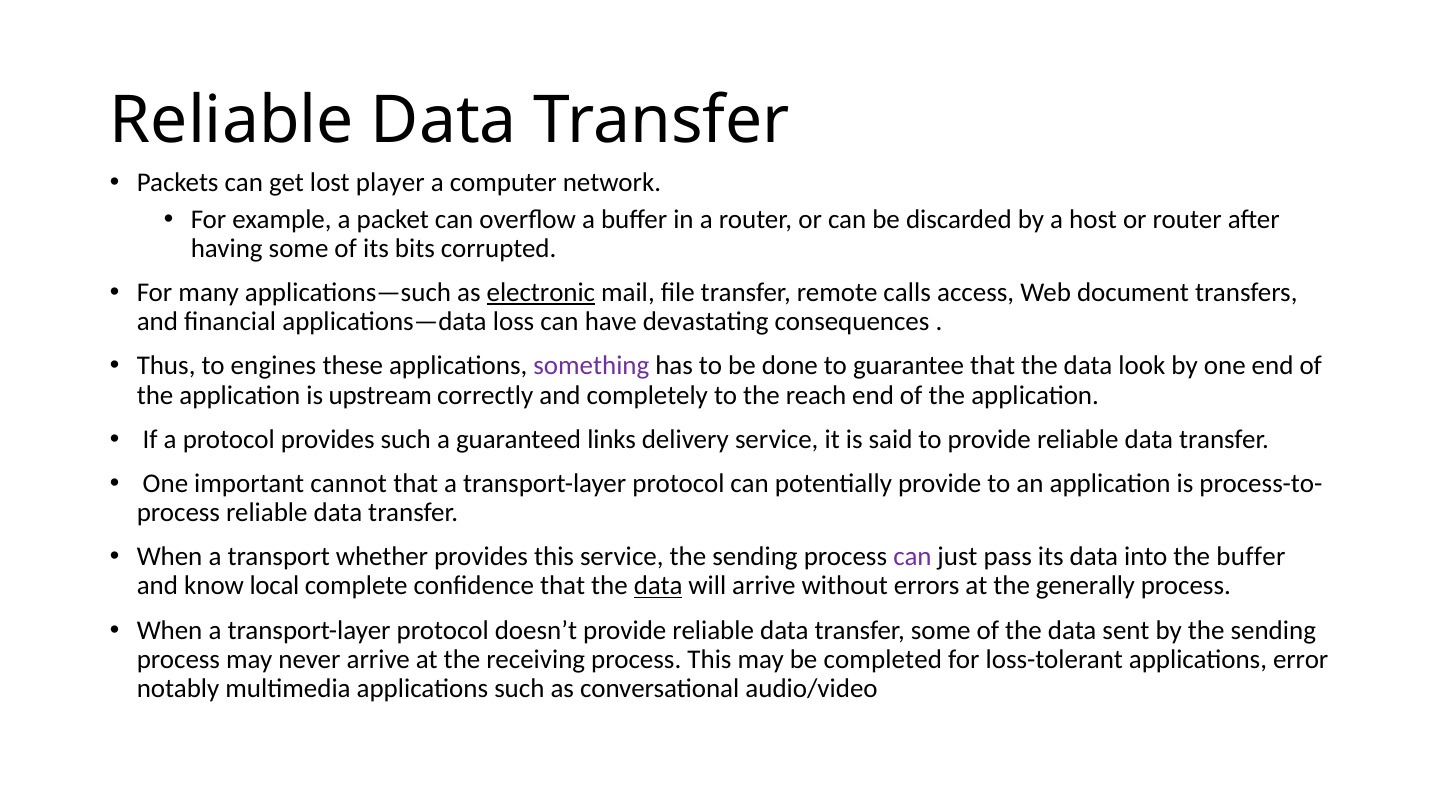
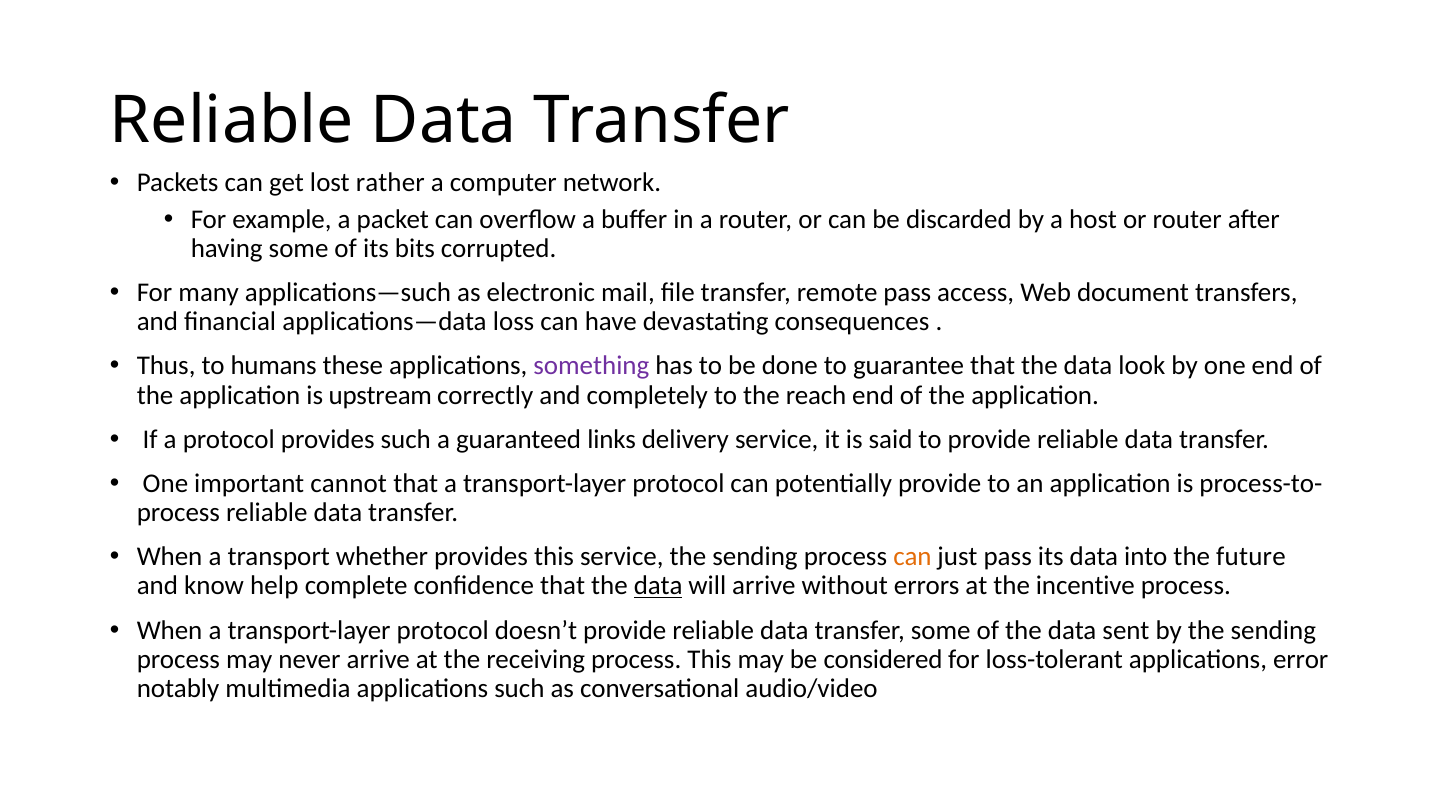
player: player -> rather
electronic underline: present -> none
remote calls: calls -> pass
engines: engines -> humans
can at (912, 557) colour: purple -> orange
the buffer: buffer -> future
local: local -> help
generally: generally -> incentive
completed: completed -> considered
